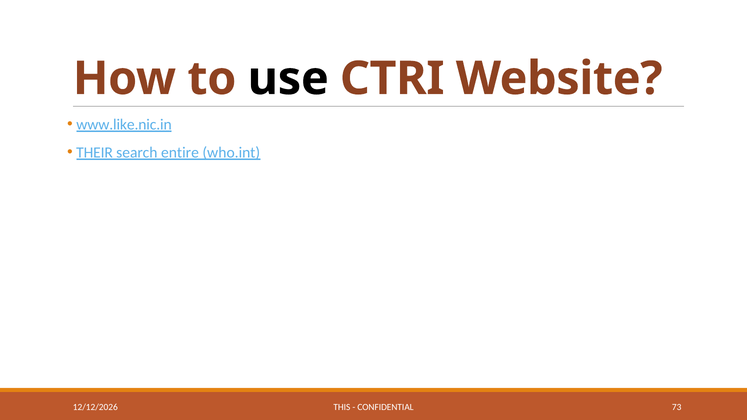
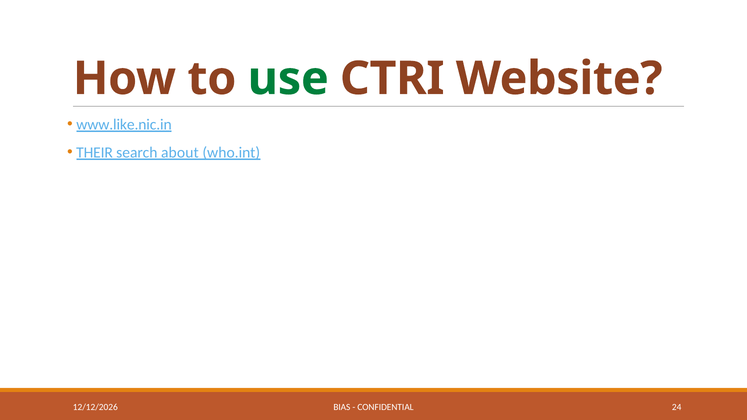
use colour: black -> green
entire: entire -> about
THIS: THIS -> BIAS
73: 73 -> 24
